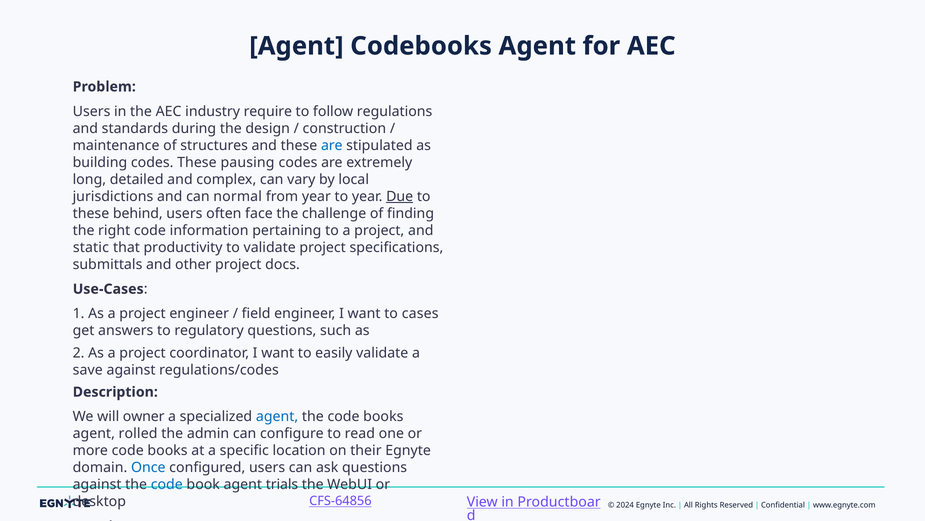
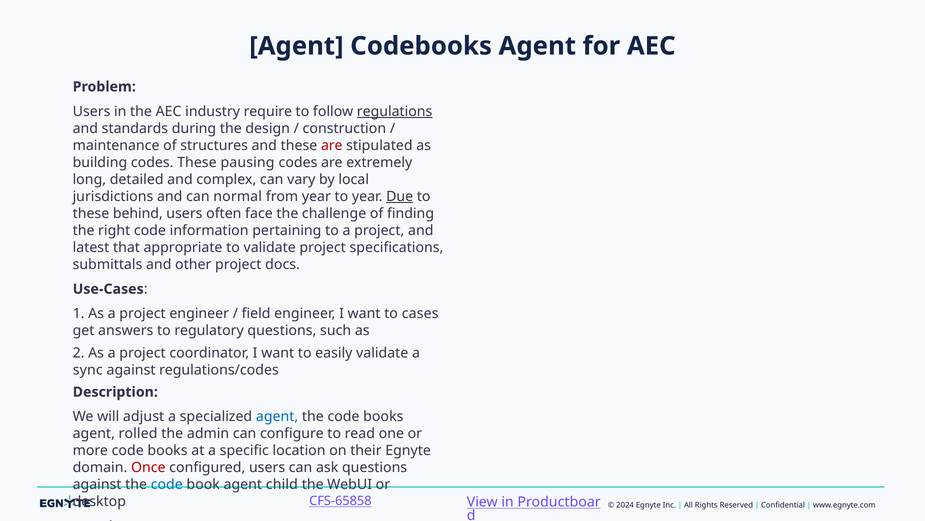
regulations underline: none -> present
are at (332, 145) colour: blue -> red
static: static -> latest
productivity: productivity -> appropriate
save: save -> sync
owner: owner -> adjust
Once colour: blue -> red
trials: trials -> child
CFS-64856: CFS-64856 -> CFS-65858
